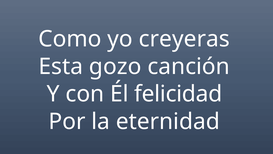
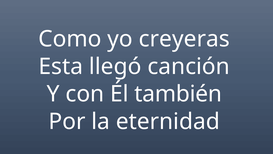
gozo: gozo -> llegó
felicidad: felicidad -> también
